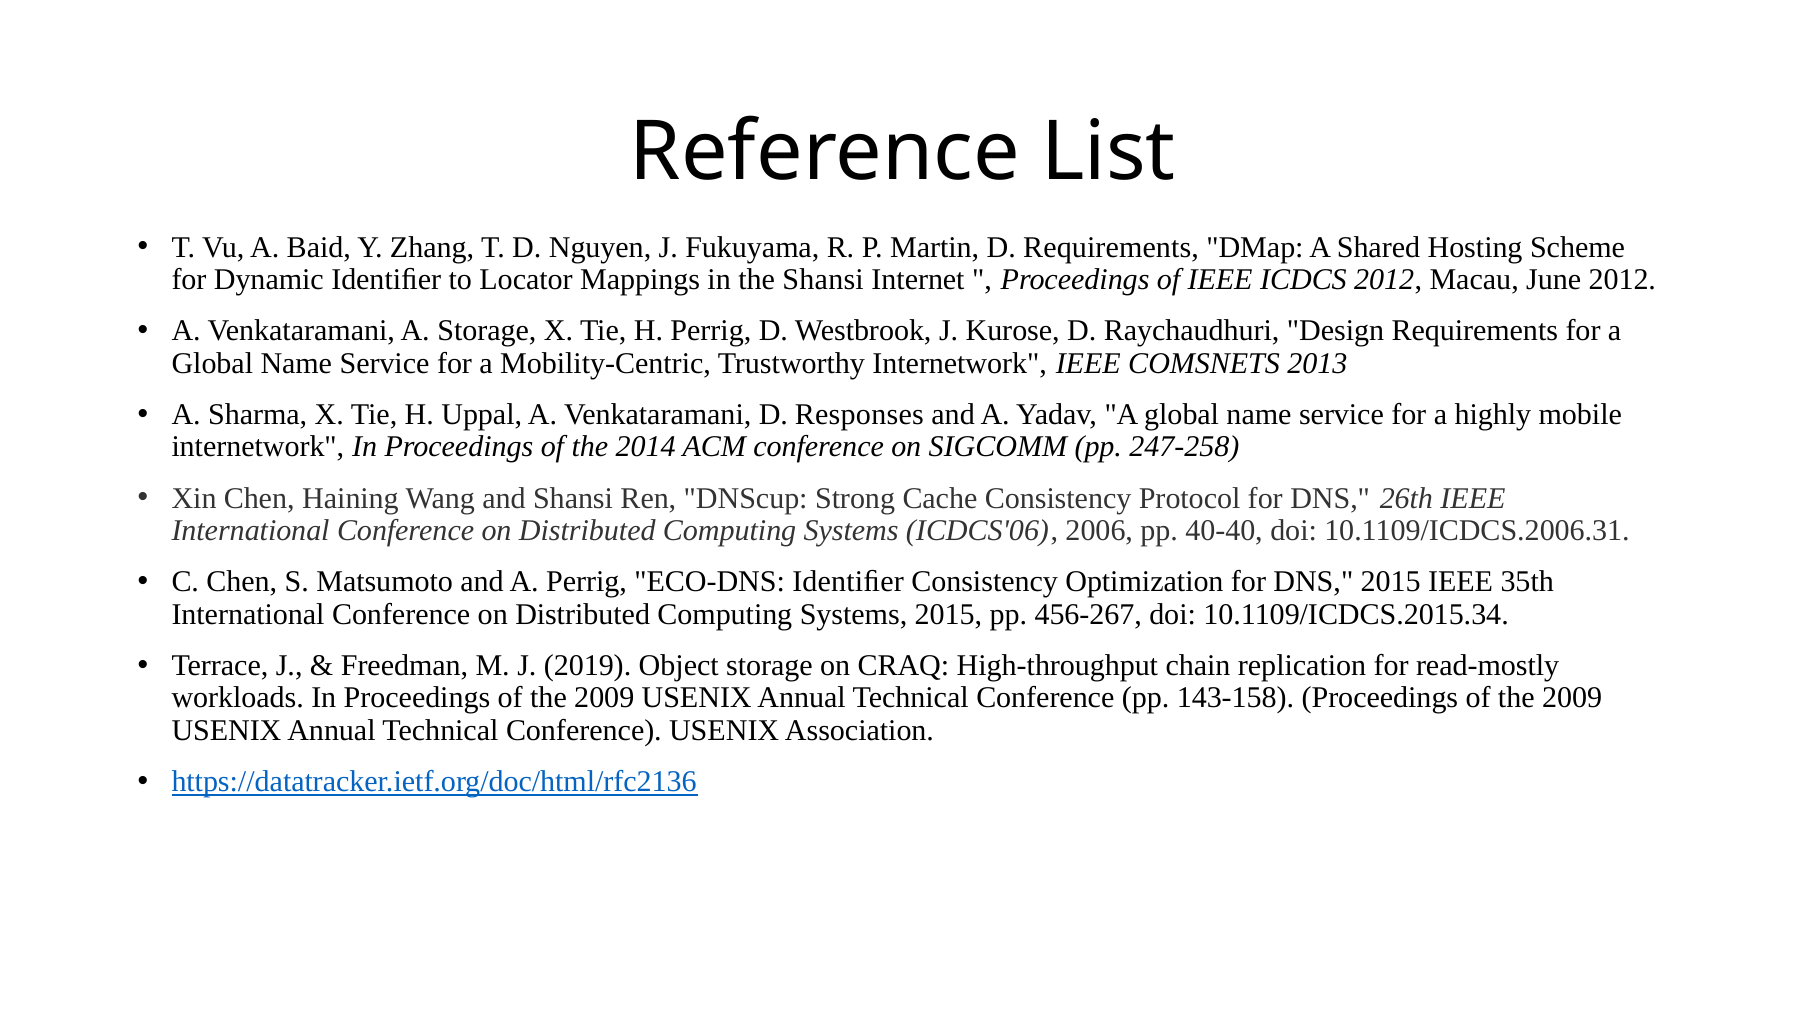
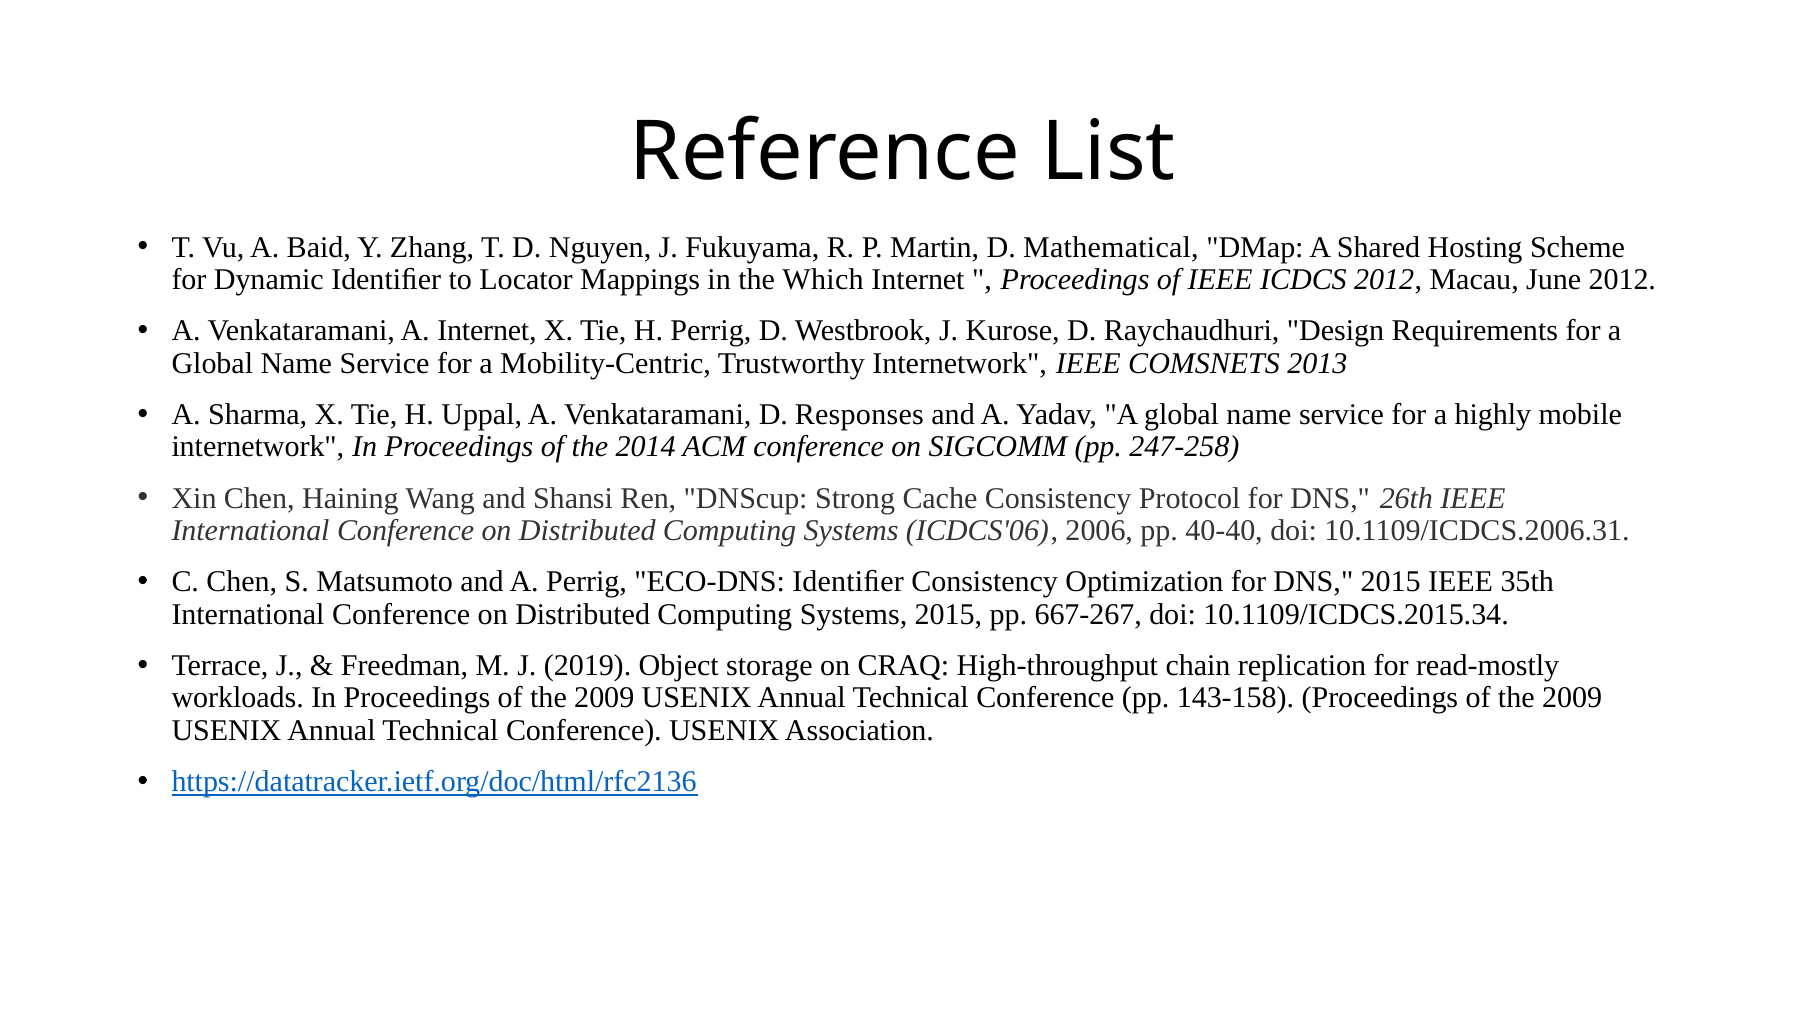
D Requirements: Requirements -> Mathematical
the Shansi: Shansi -> Which
A Storage: Storage -> Internet
456-267: 456-267 -> 667-267
